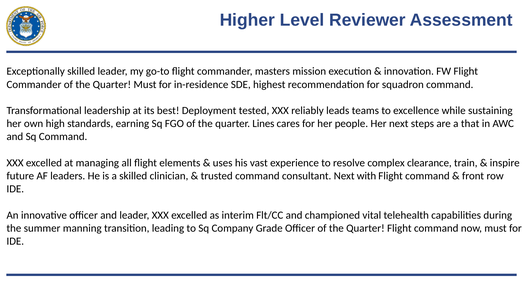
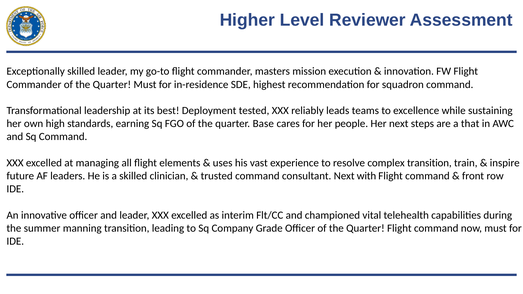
Lines: Lines -> Base
complex clearance: clearance -> transition
